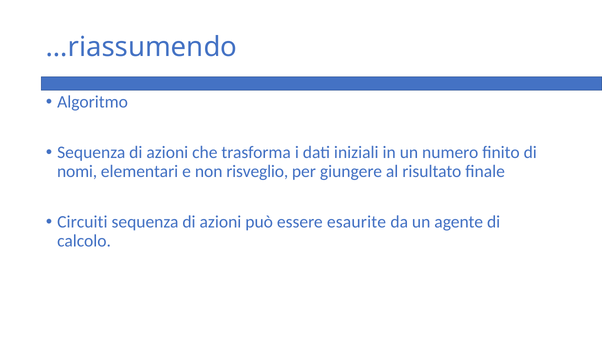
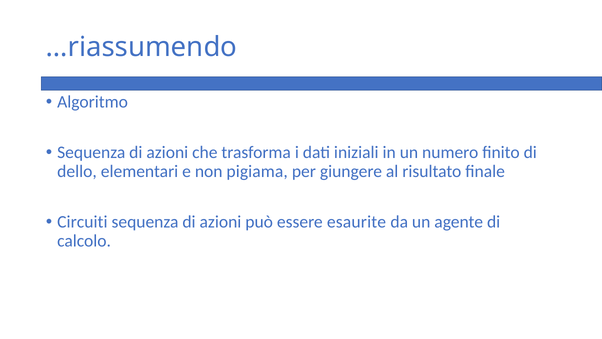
nomi: nomi -> dello
risveglio: risveglio -> pigiama
